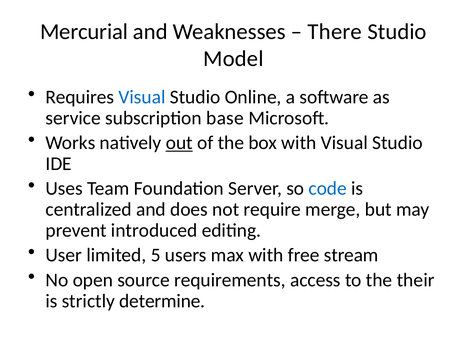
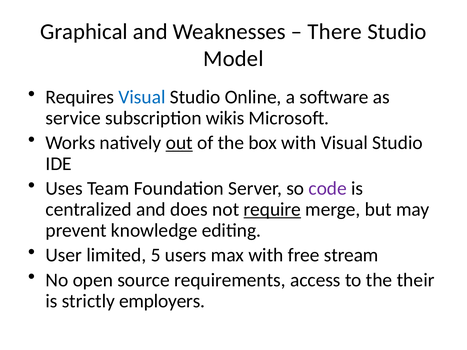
Mercurial: Mercurial -> Graphical
base: base -> wikis
code colour: blue -> purple
require underline: none -> present
introduced: introduced -> knowledge
determine: determine -> employers
